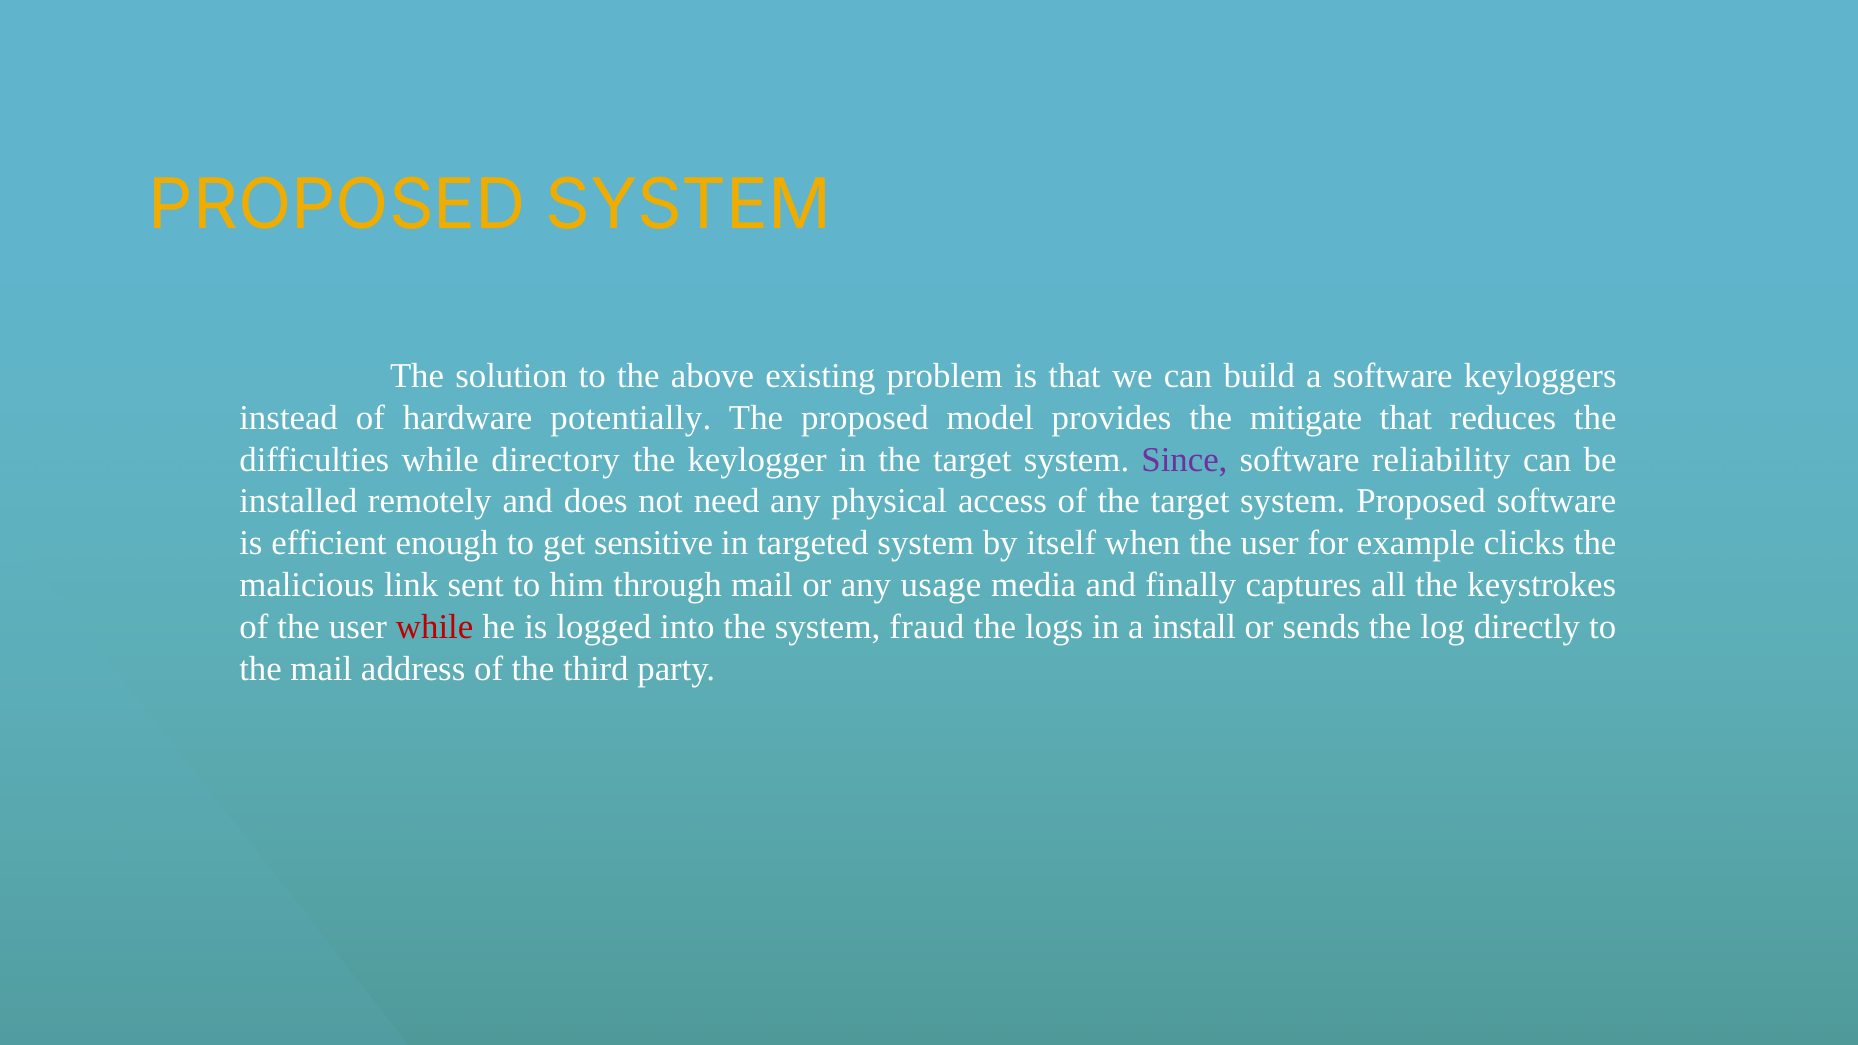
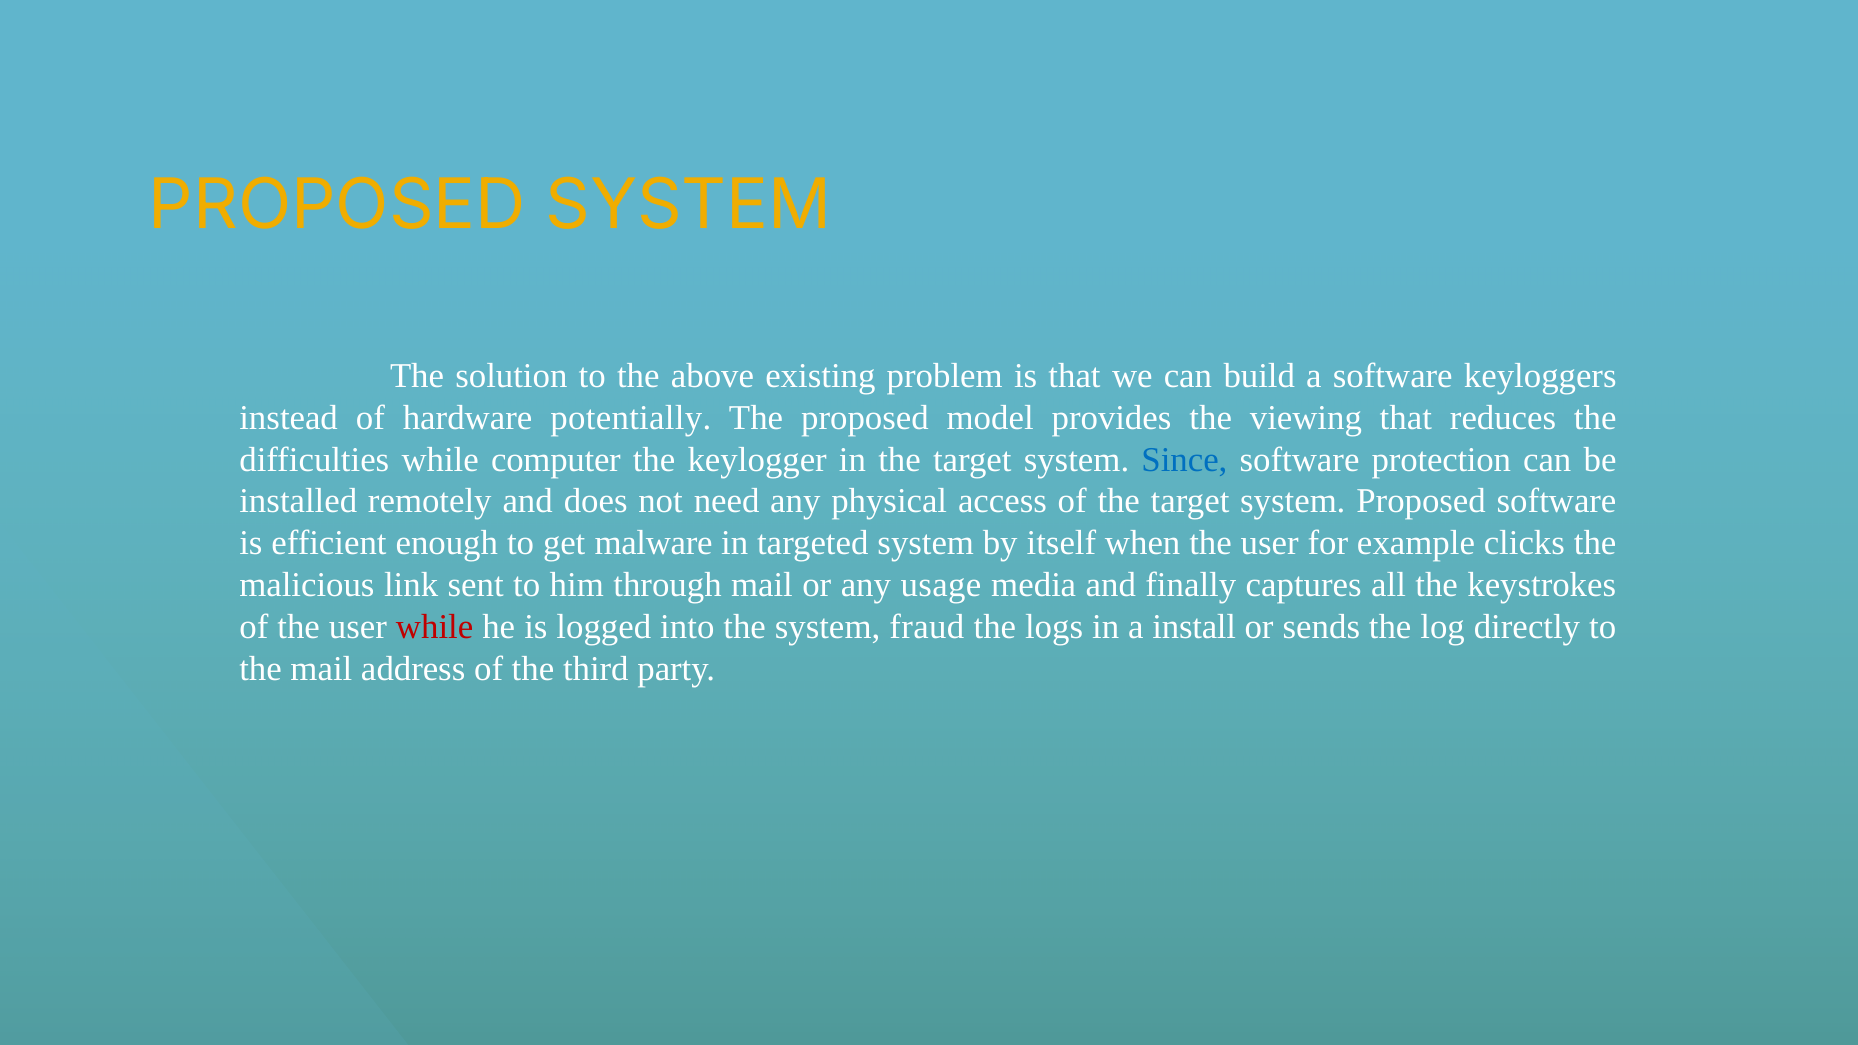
mitigate: mitigate -> viewing
directory: directory -> computer
Since colour: purple -> blue
reliability: reliability -> protection
sensitive: sensitive -> malware
